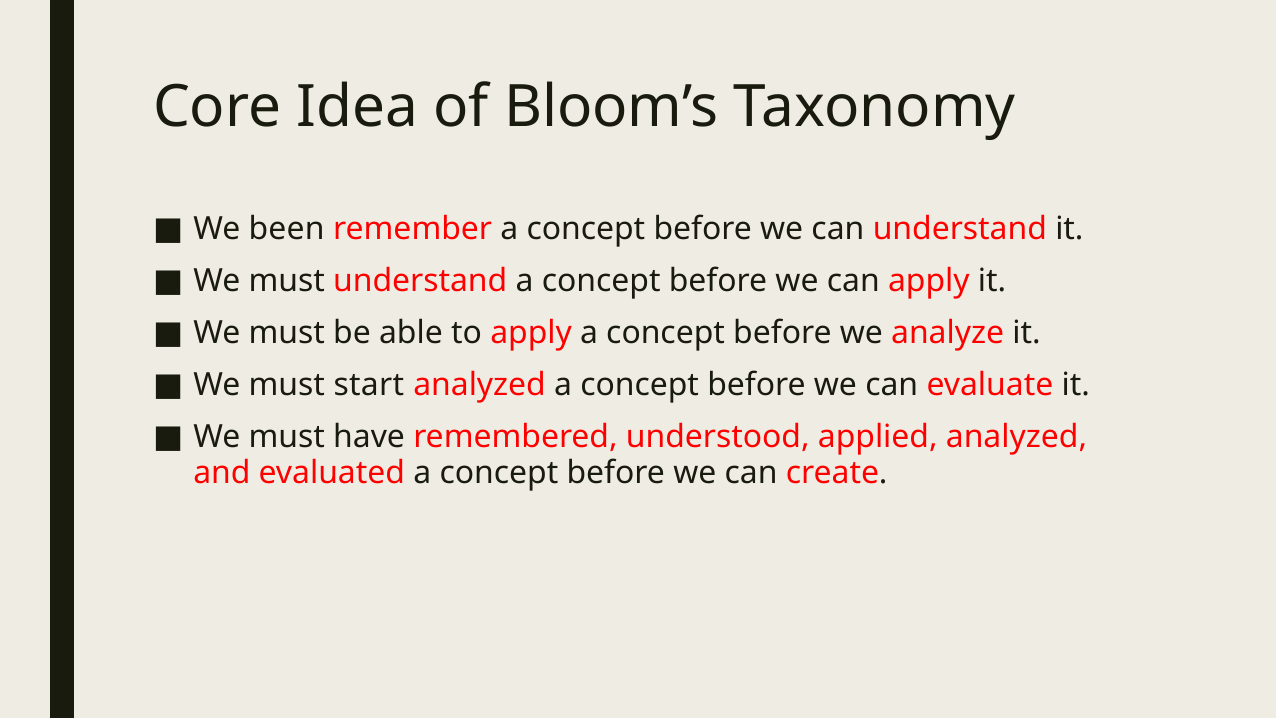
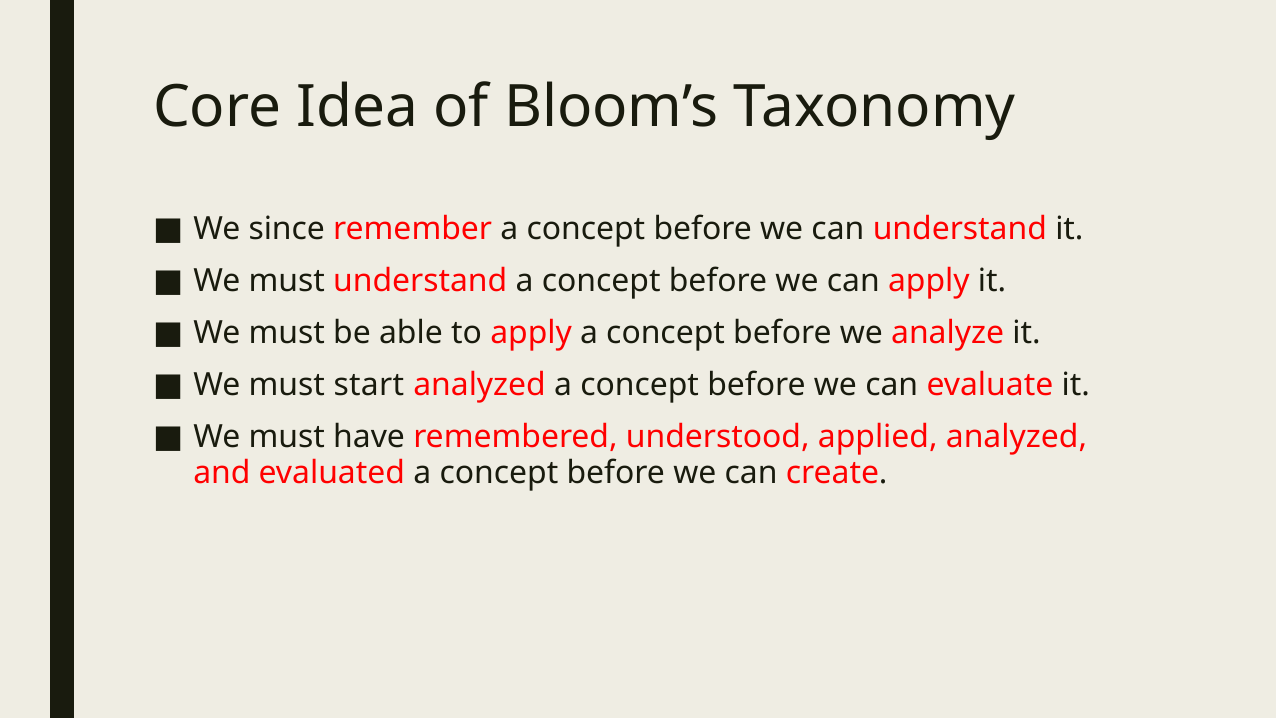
been: been -> since
